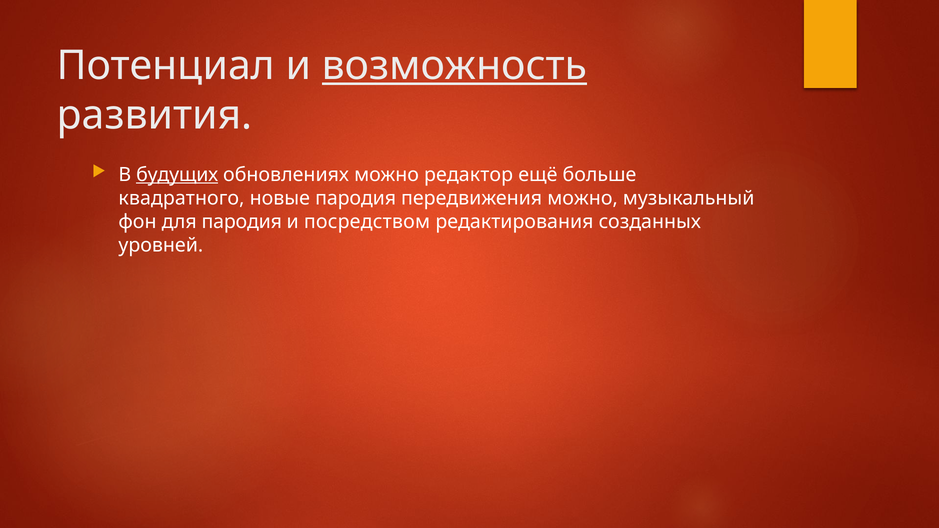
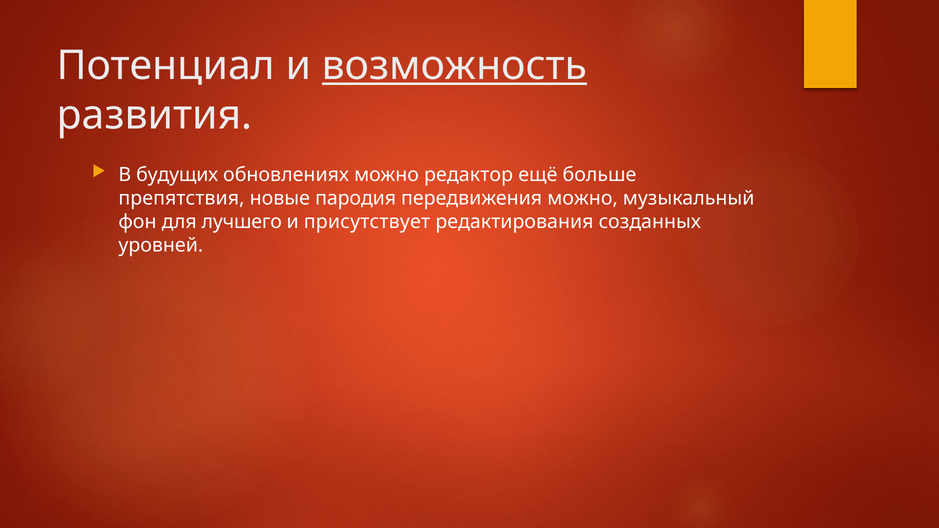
будущих underline: present -> none
квадратного: квадратного -> препятствия
для пародия: пародия -> лучшего
посредством: посредством -> присутствует
